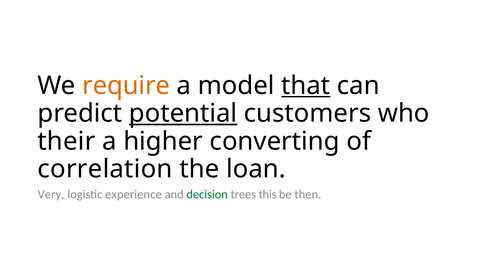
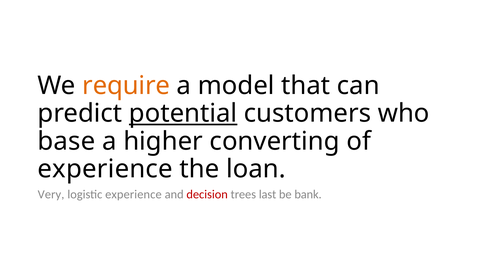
that underline: present -> none
their: their -> base
correlation at (105, 169): correlation -> experience
decision colour: green -> red
this: this -> last
then: then -> bank
